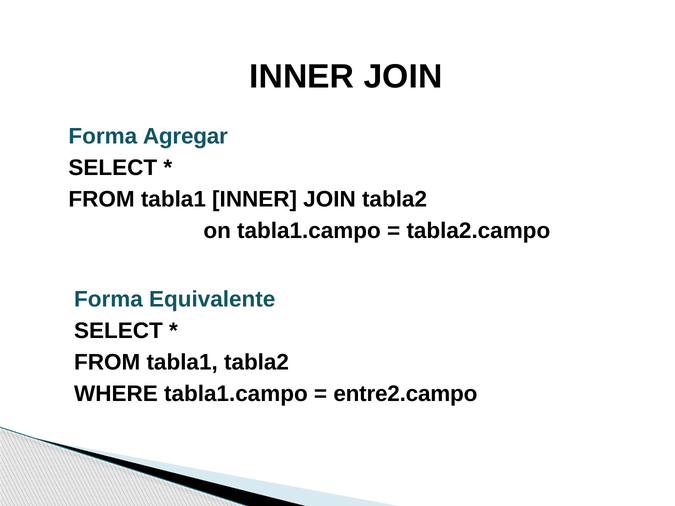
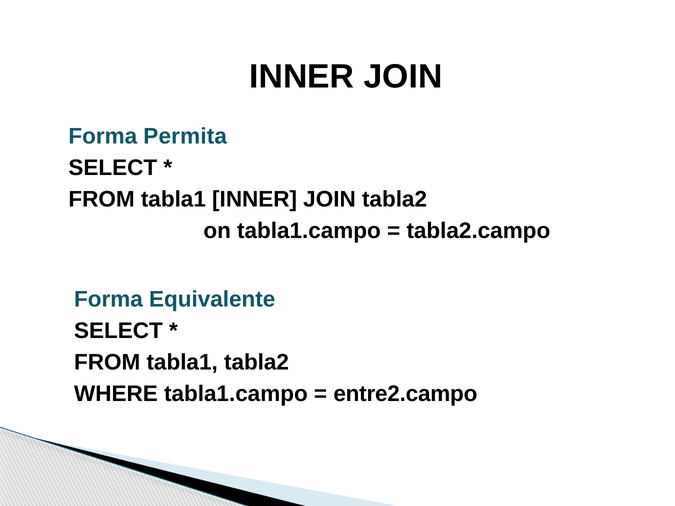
Agregar: Agregar -> Permita
